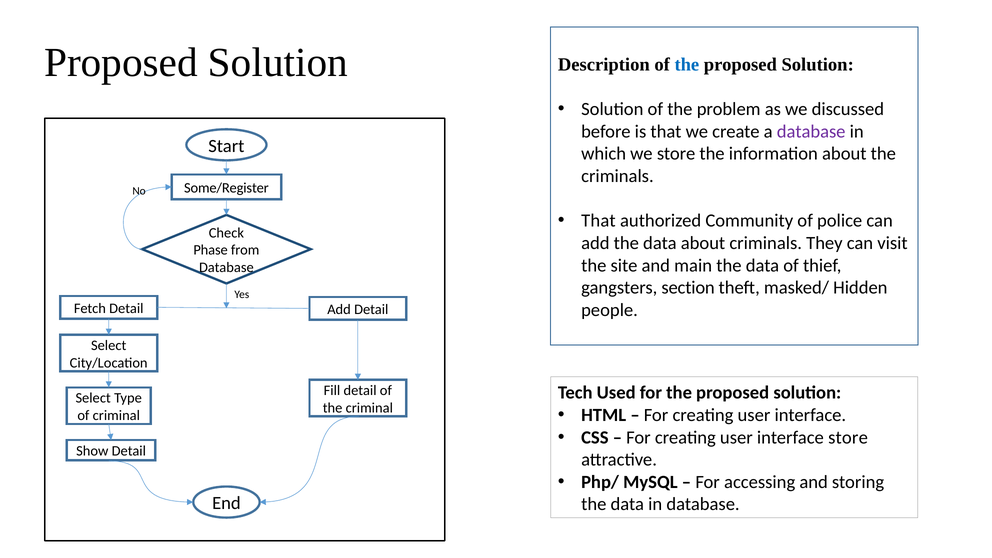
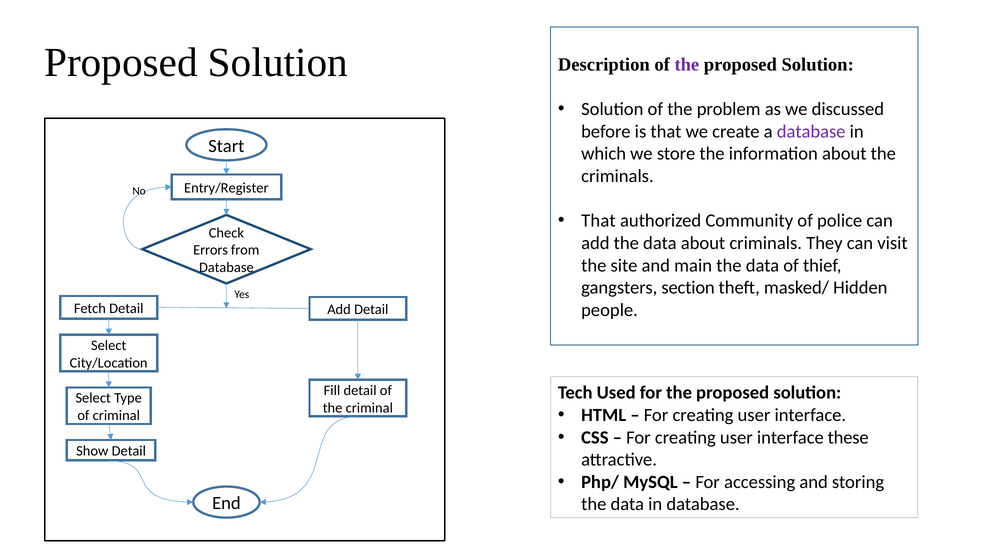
the at (687, 65) colour: blue -> purple
Some/Register: Some/Register -> Entry/Register
Phase: Phase -> Errors
interface store: store -> these
